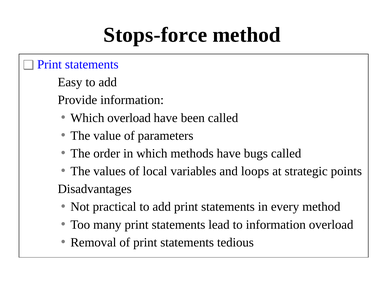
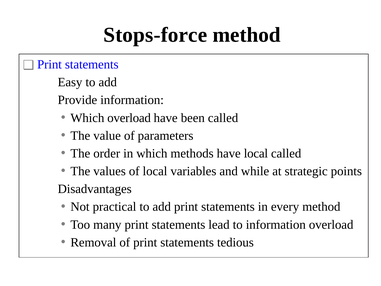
have bugs: bugs -> local
loops: loops -> while
